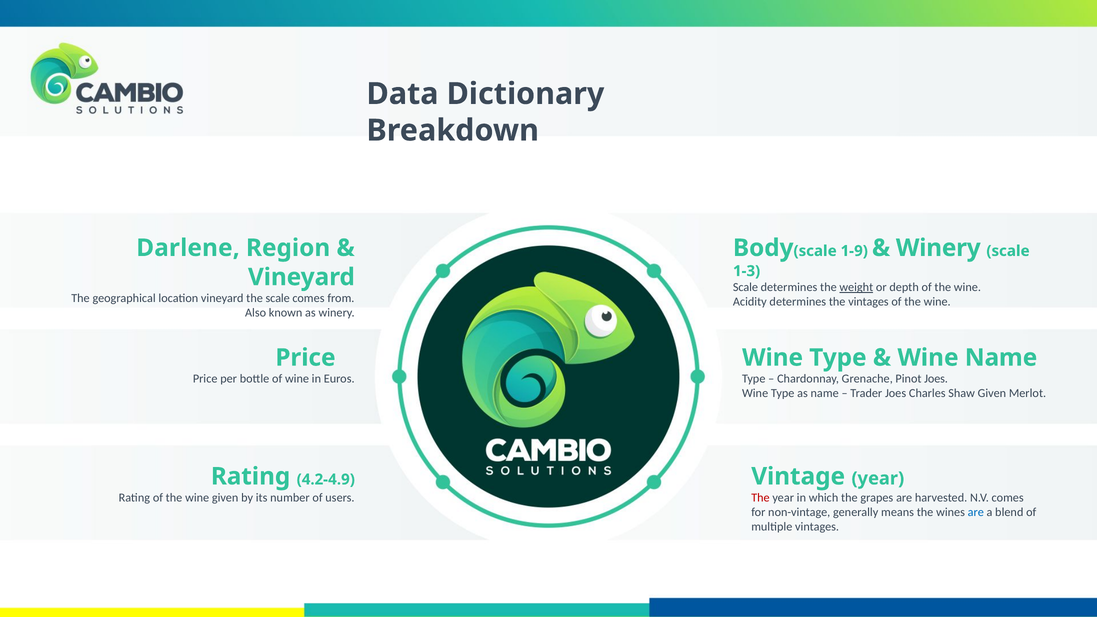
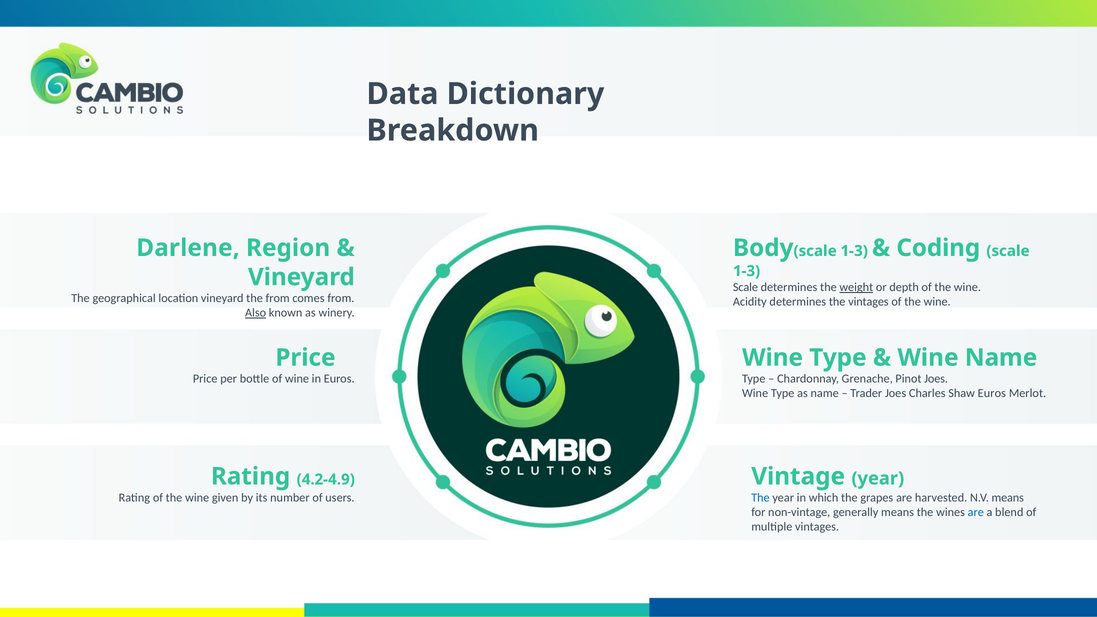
Body scale 1-9: 1-9 -> 1-3
Winery at (938, 248): Winery -> Coding
the scale: scale -> from
Also underline: none -> present
Shaw Given: Given -> Euros
The at (760, 498) colour: red -> blue
N.V comes: comes -> means
